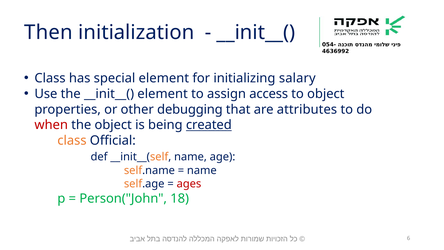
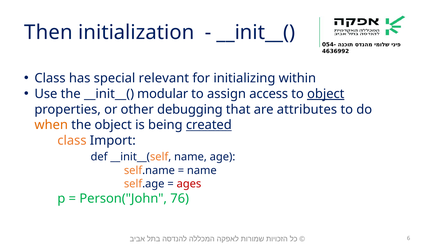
special element: element -> relevant
salary: salary -> within
__init__( element: element -> modular
object at (326, 94) underline: none -> present
when colour: red -> orange
Official: Official -> Import
18: 18 -> 76
